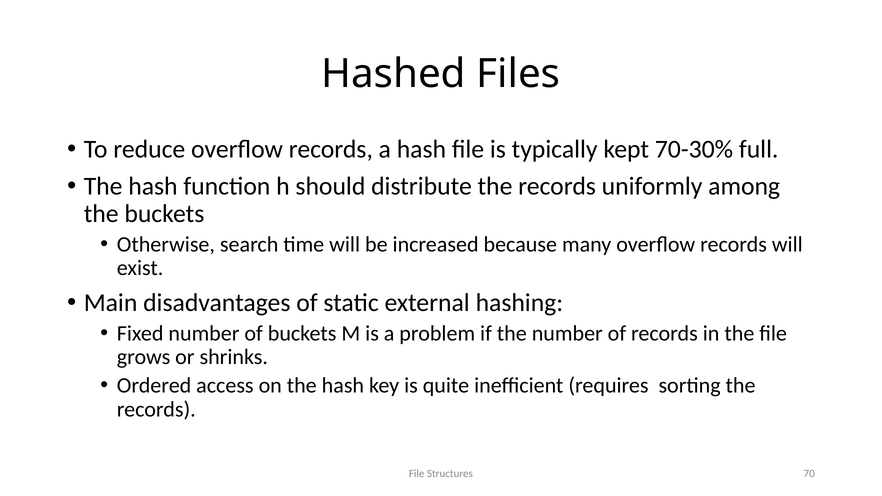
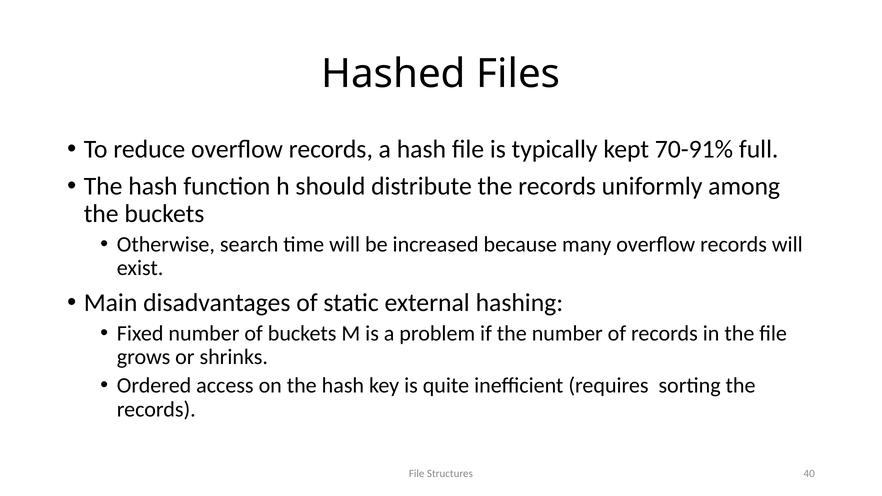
70-30%: 70-30% -> 70-91%
70: 70 -> 40
